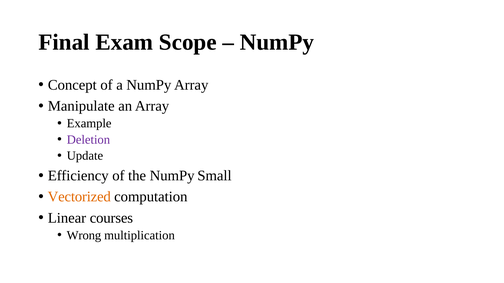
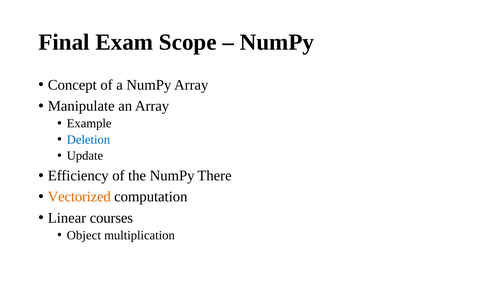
Deletion colour: purple -> blue
Small: Small -> There
Wrong: Wrong -> Object
